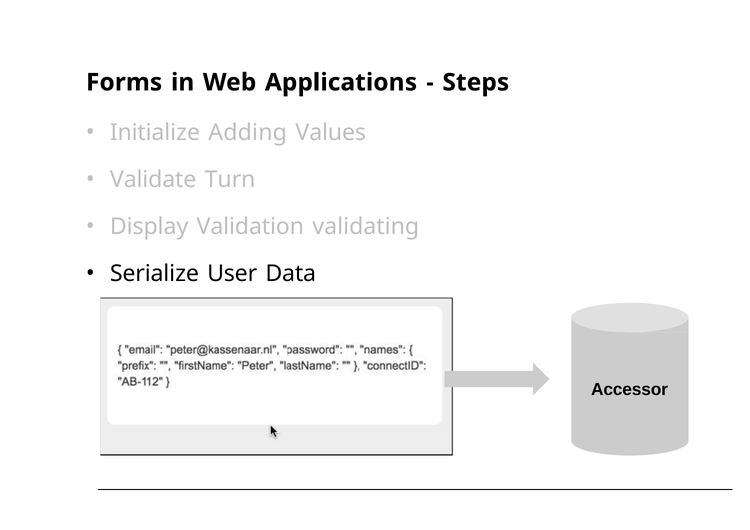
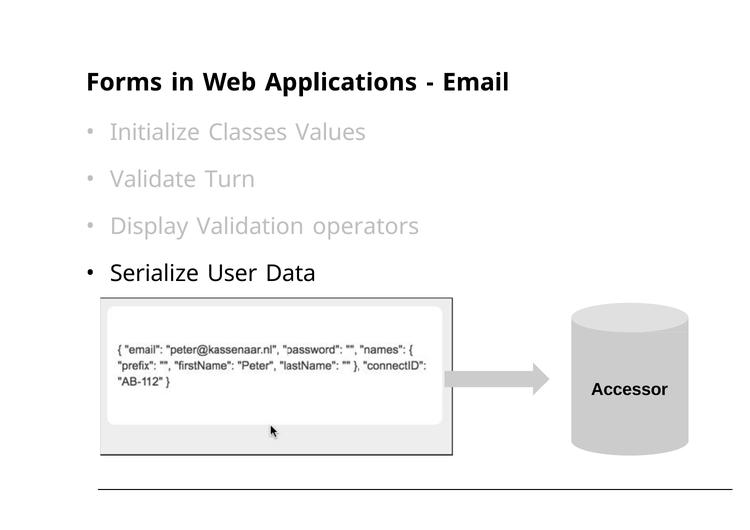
Steps: Steps -> Email
Adding: Adding -> Classes
validating: validating -> operators
